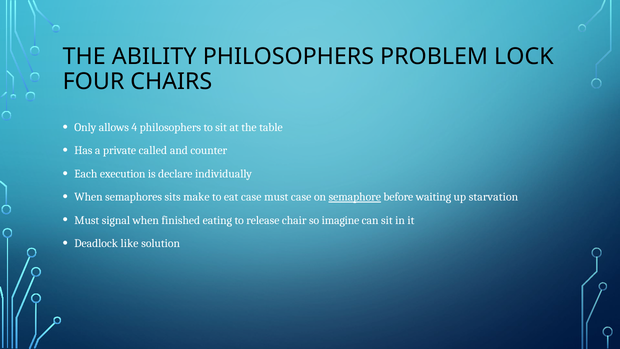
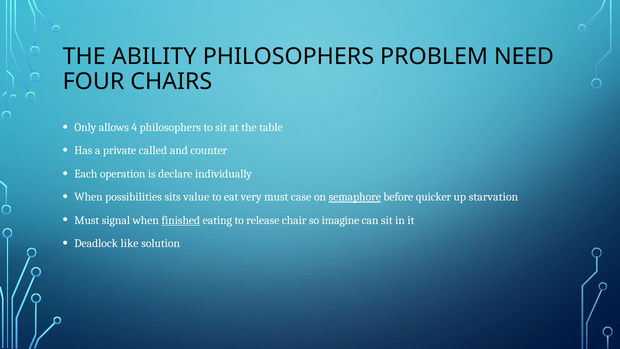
LOCK: LOCK -> NEED
execution: execution -> operation
semaphores: semaphores -> possibilities
make: make -> value
eat case: case -> very
waiting: waiting -> quicker
finished underline: none -> present
